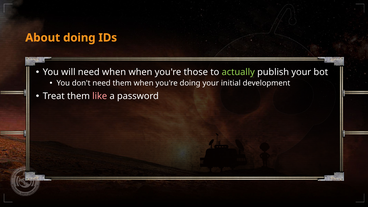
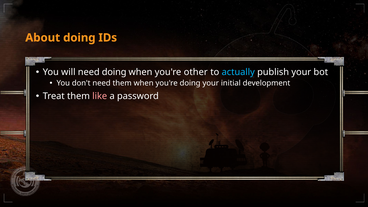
need when: when -> doing
those: those -> other
actually colour: light green -> light blue
